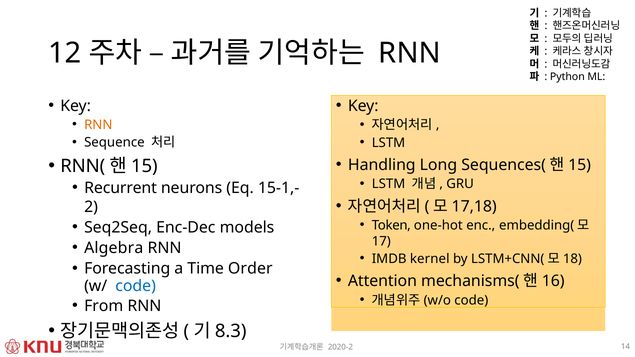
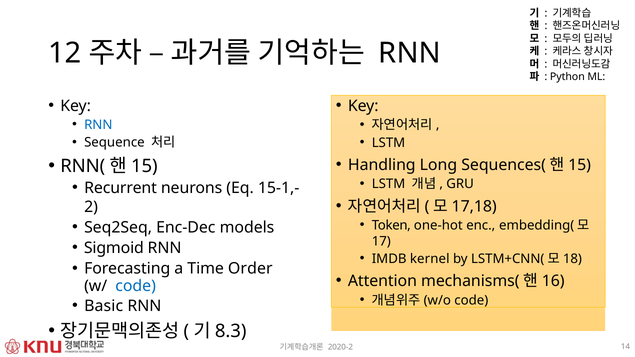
RNN at (98, 125) colour: orange -> blue
Algebra: Algebra -> Sigmoid
From: From -> Basic
